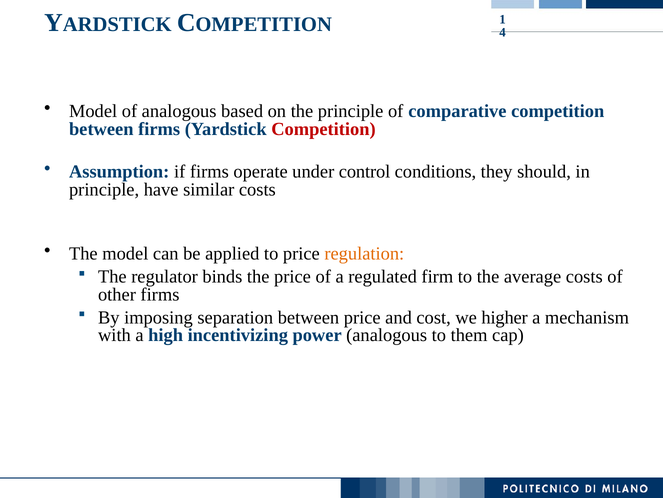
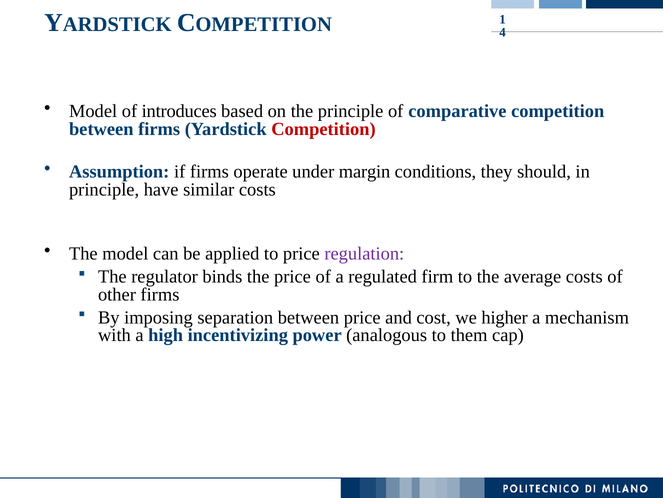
of analogous: analogous -> introduces
control: control -> margin
regulation colour: orange -> purple
